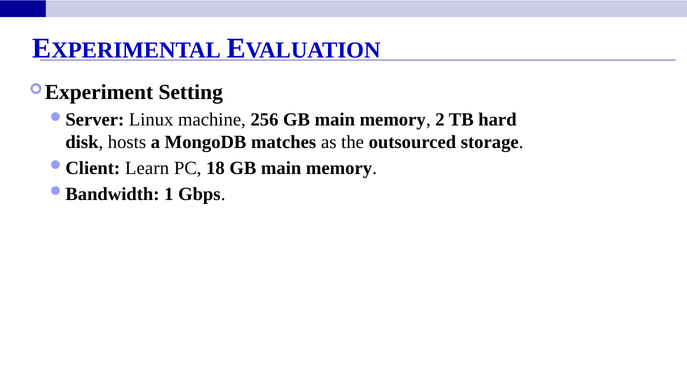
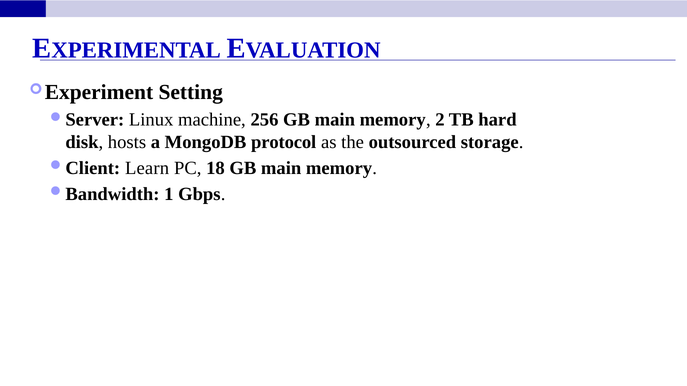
matches: matches -> protocol
